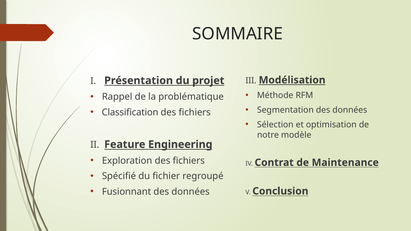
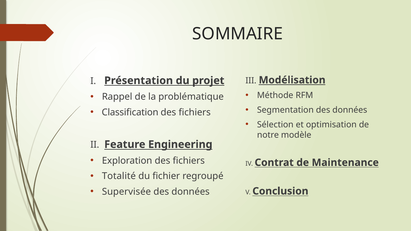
Spécifié: Spécifié -> Totalité
Fusionnant: Fusionnant -> Supervisée
